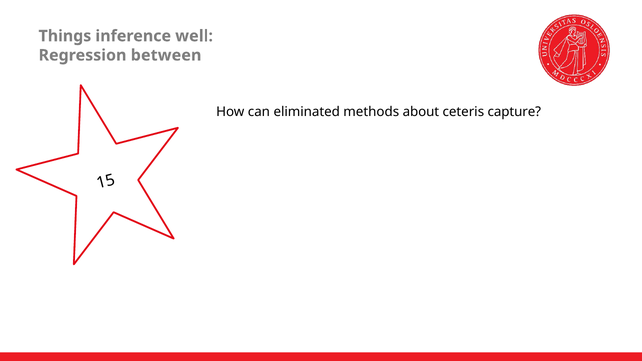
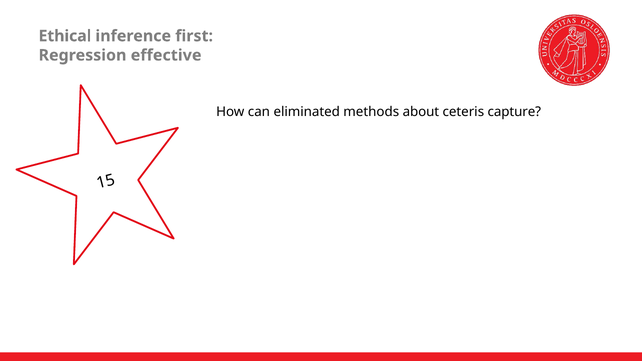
Things: Things -> Ethical
well: well -> first
between: between -> effective
